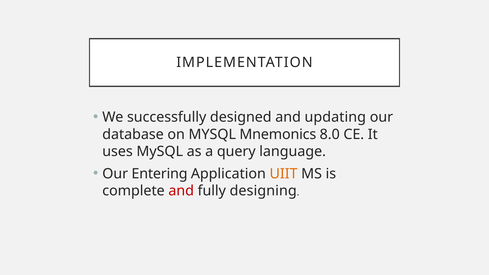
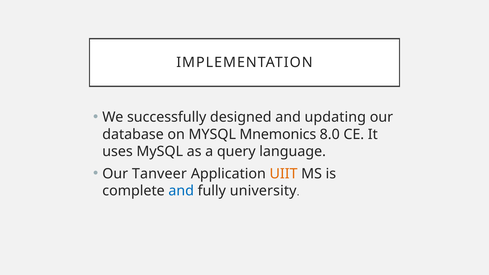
Entering: Entering -> Tanveer
and at (181, 191) colour: red -> blue
designing: designing -> university
